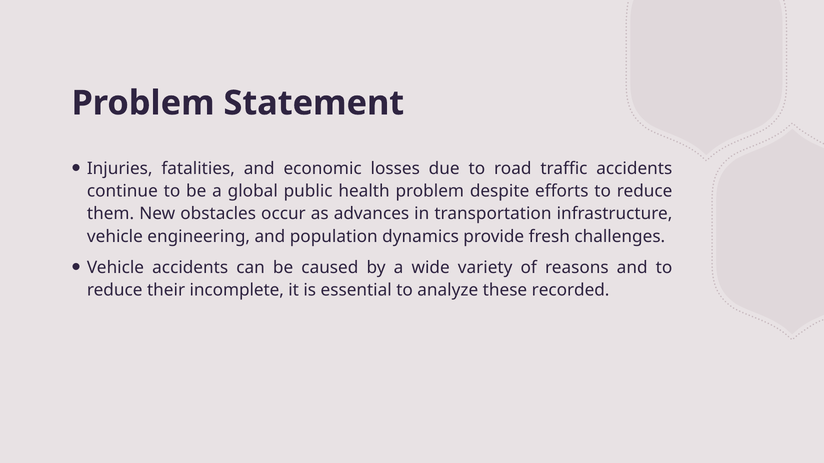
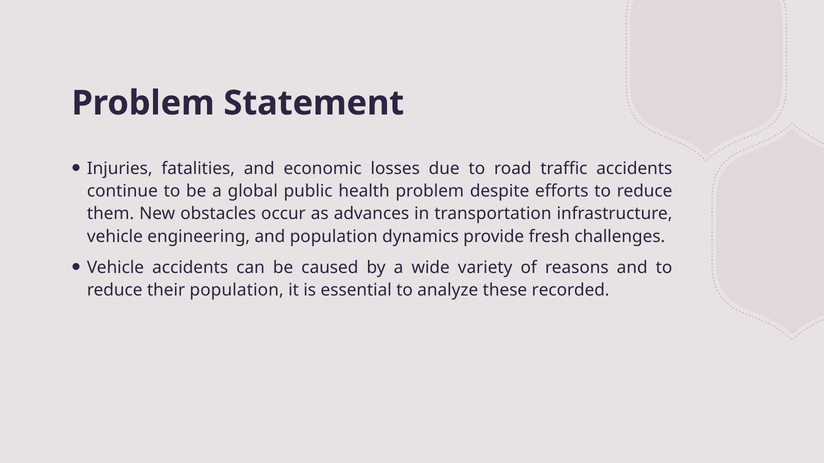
their incomplete: incomplete -> population
